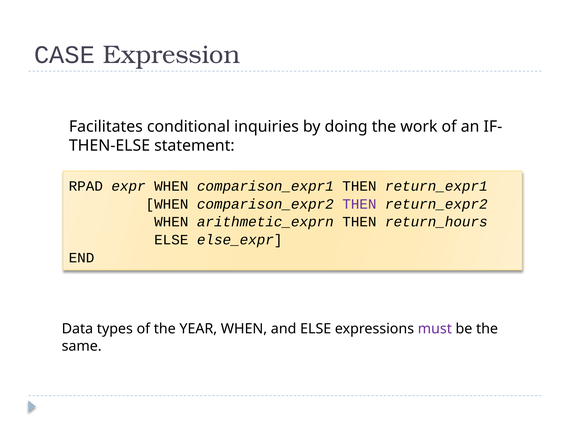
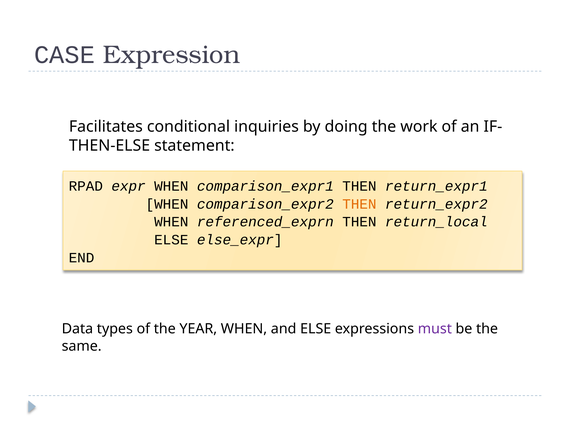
THEN at (359, 204) colour: purple -> orange
arithmetic_exprn: arithmetic_exprn -> referenced_exprn
return_hours: return_hours -> return_local
